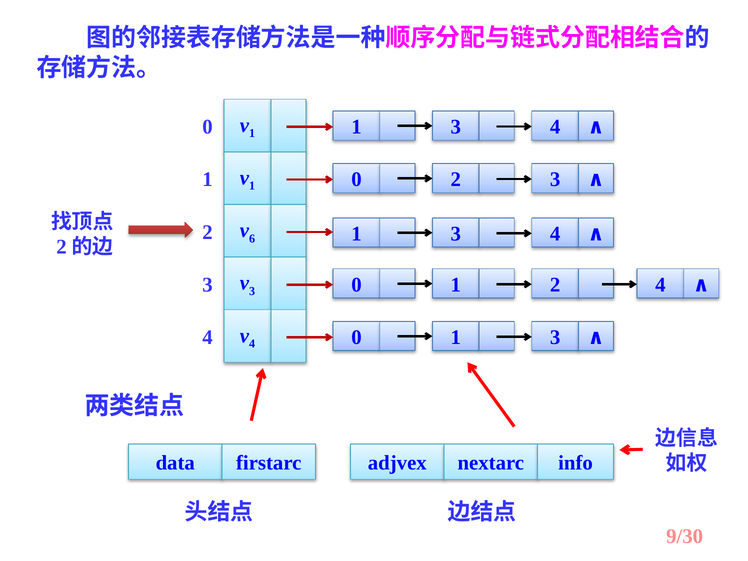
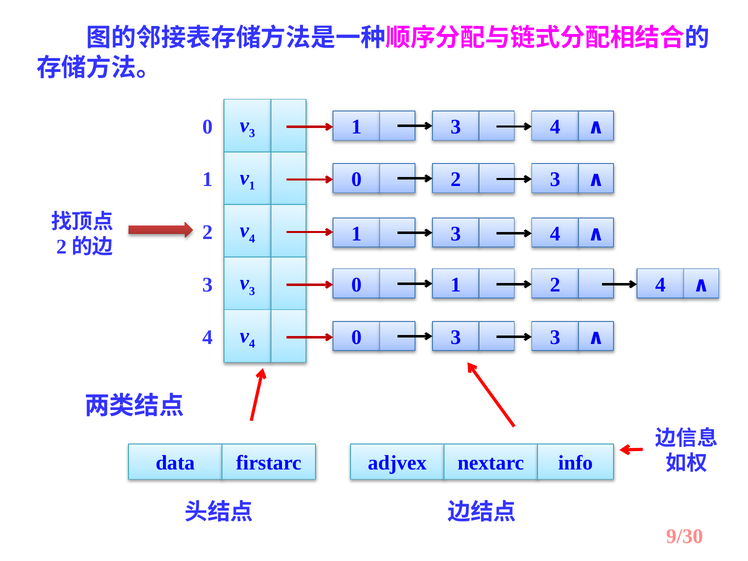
1 at (252, 133): 1 -> 3
6 at (252, 239): 6 -> 4
1 at (456, 337): 1 -> 3
